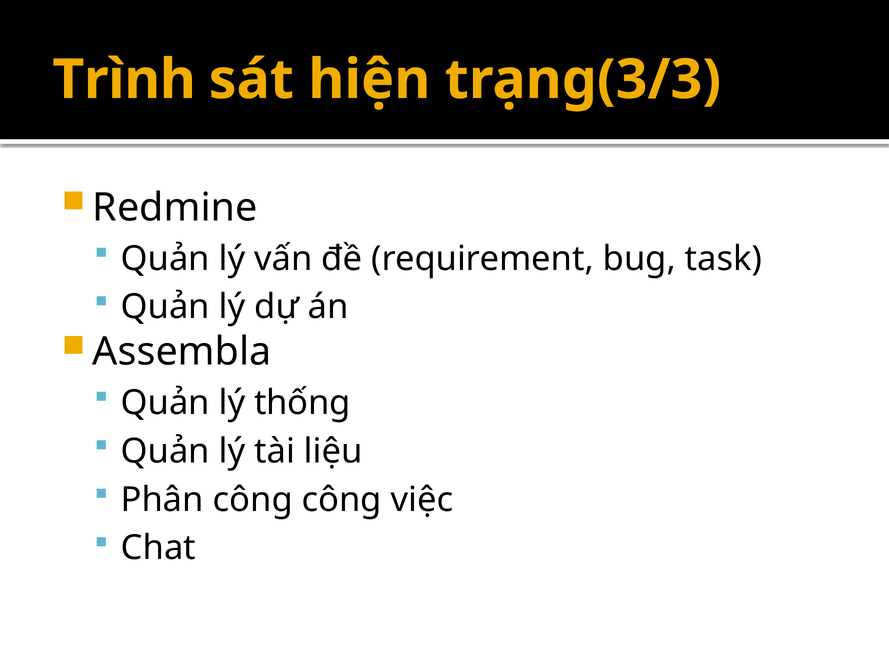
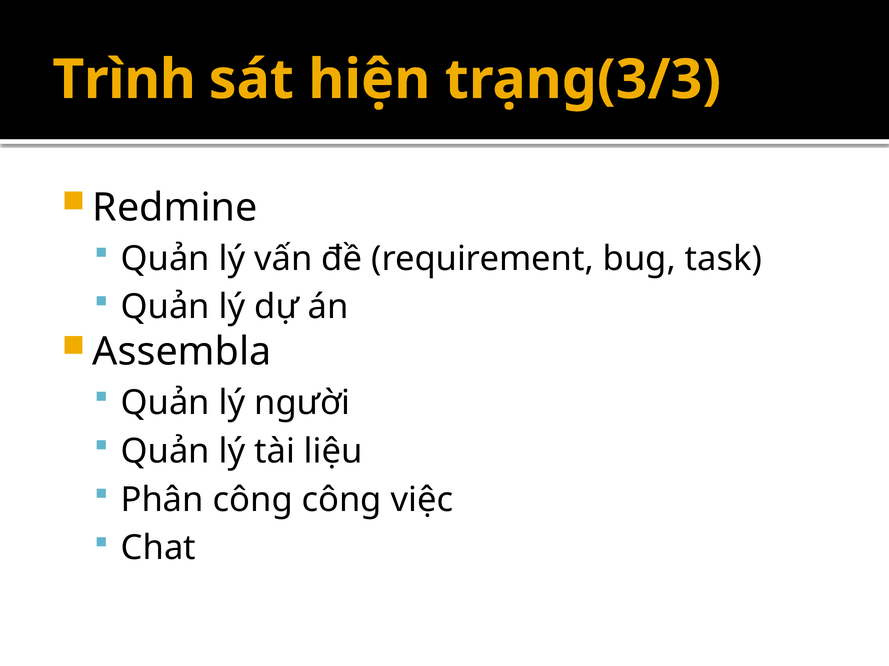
thống: thống -> người
